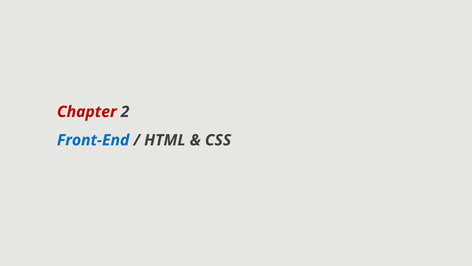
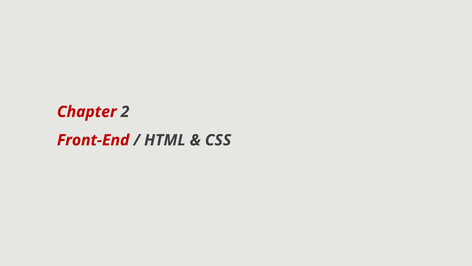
Front-End colour: blue -> red
